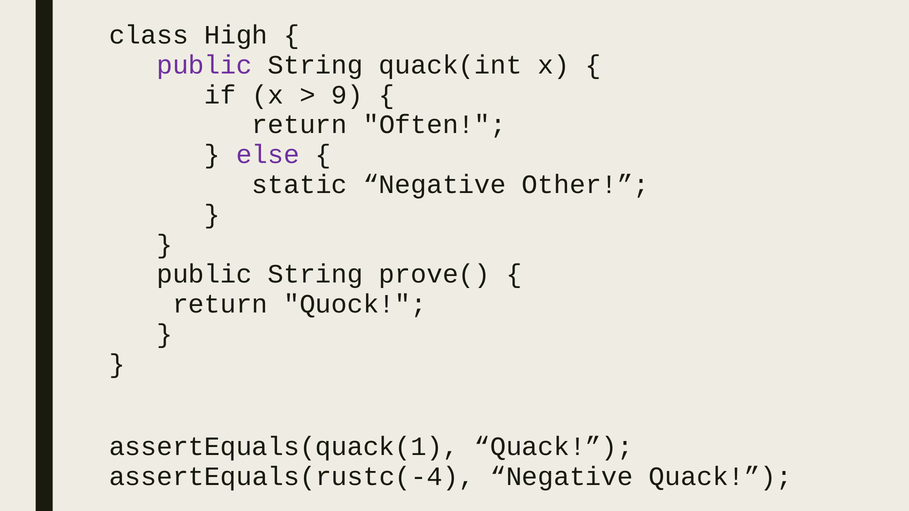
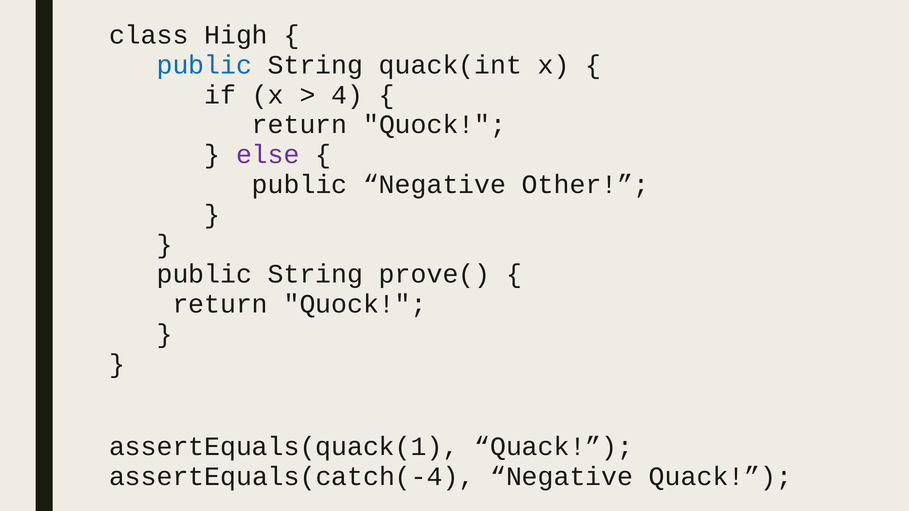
public at (204, 65) colour: purple -> blue
9: 9 -> 4
Often at (435, 125): Often -> Quock
static at (300, 185): static -> public
assertEquals(rustc(-4: assertEquals(rustc(-4 -> assertEquals(catch(-4
